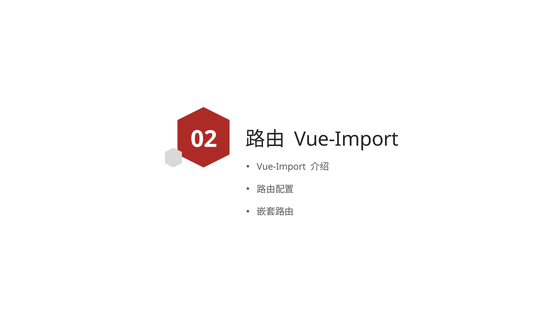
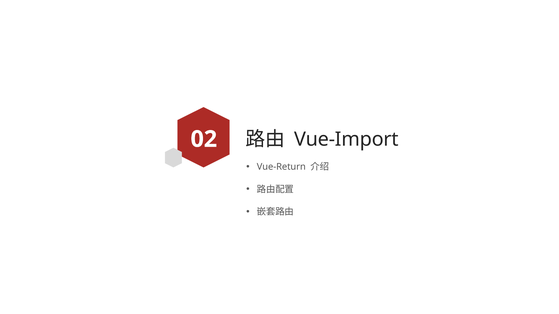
Vue-Import at (281, 167): Vue-Import -> Vue-Return
